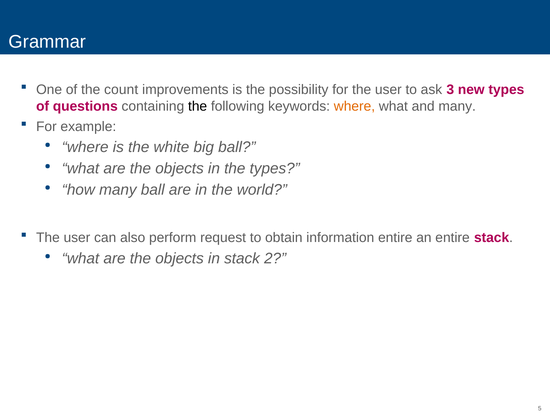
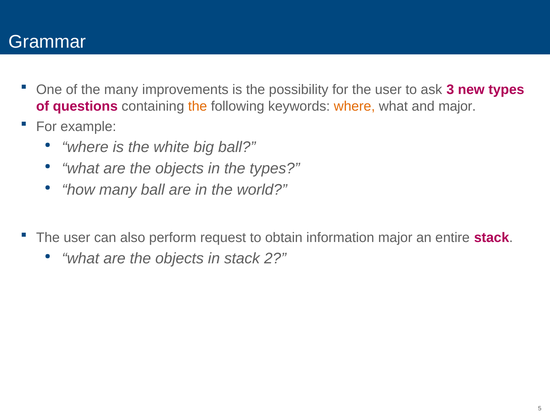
the count: count -> many
the at (198, 106) colour: black -> orange
and many: many -> major
information entire: entire -> major
